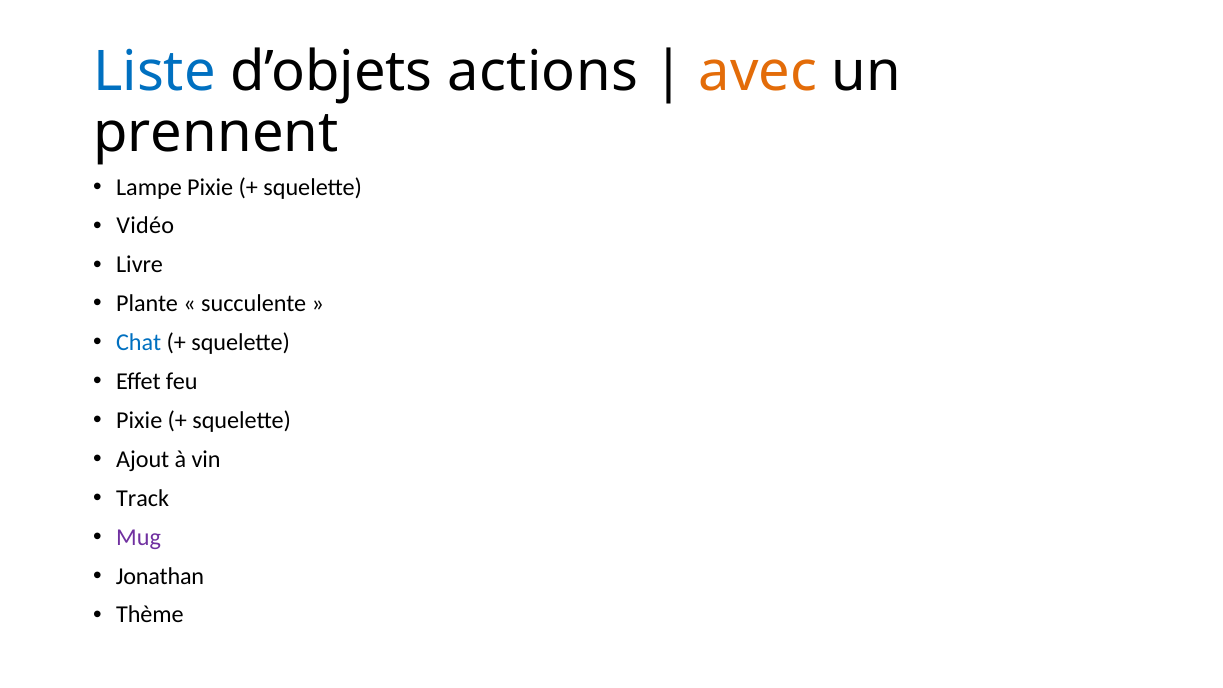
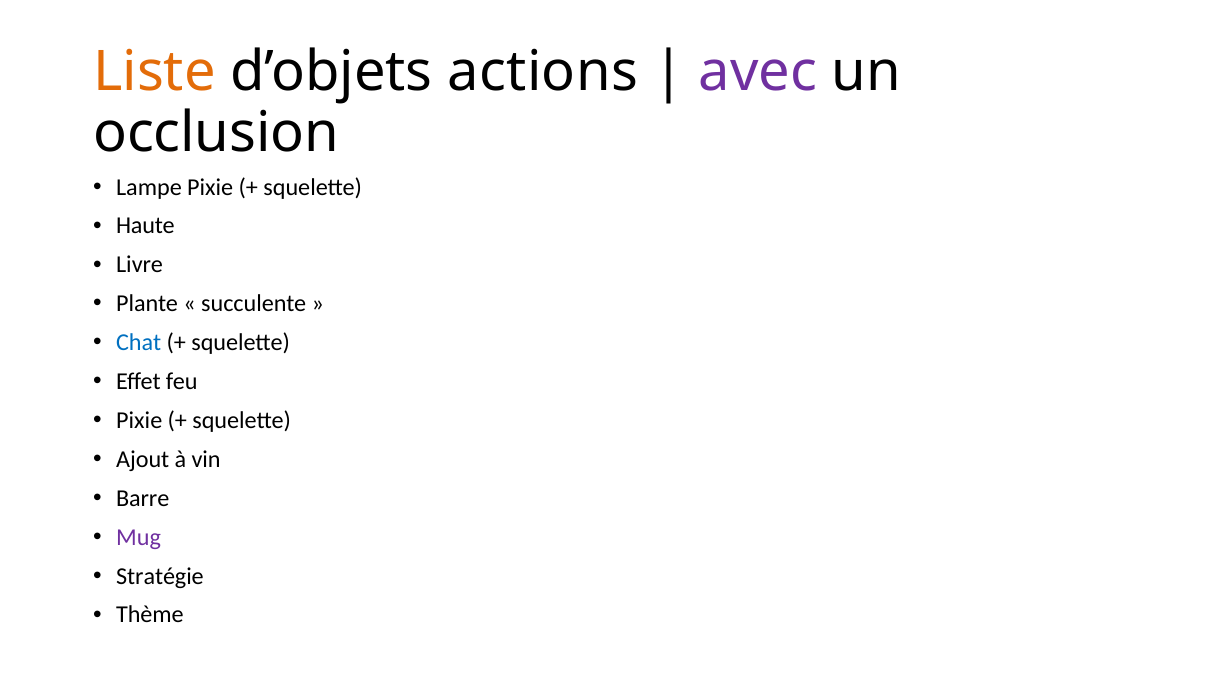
Liste colour: blue -> orange
avec colour: orange -> purple
prennent: prennent -> occlusion
Vidéo: Vidéo -> Haute
Track: Track -> Barre
Jonathan: Jonathan -> Stratégie
